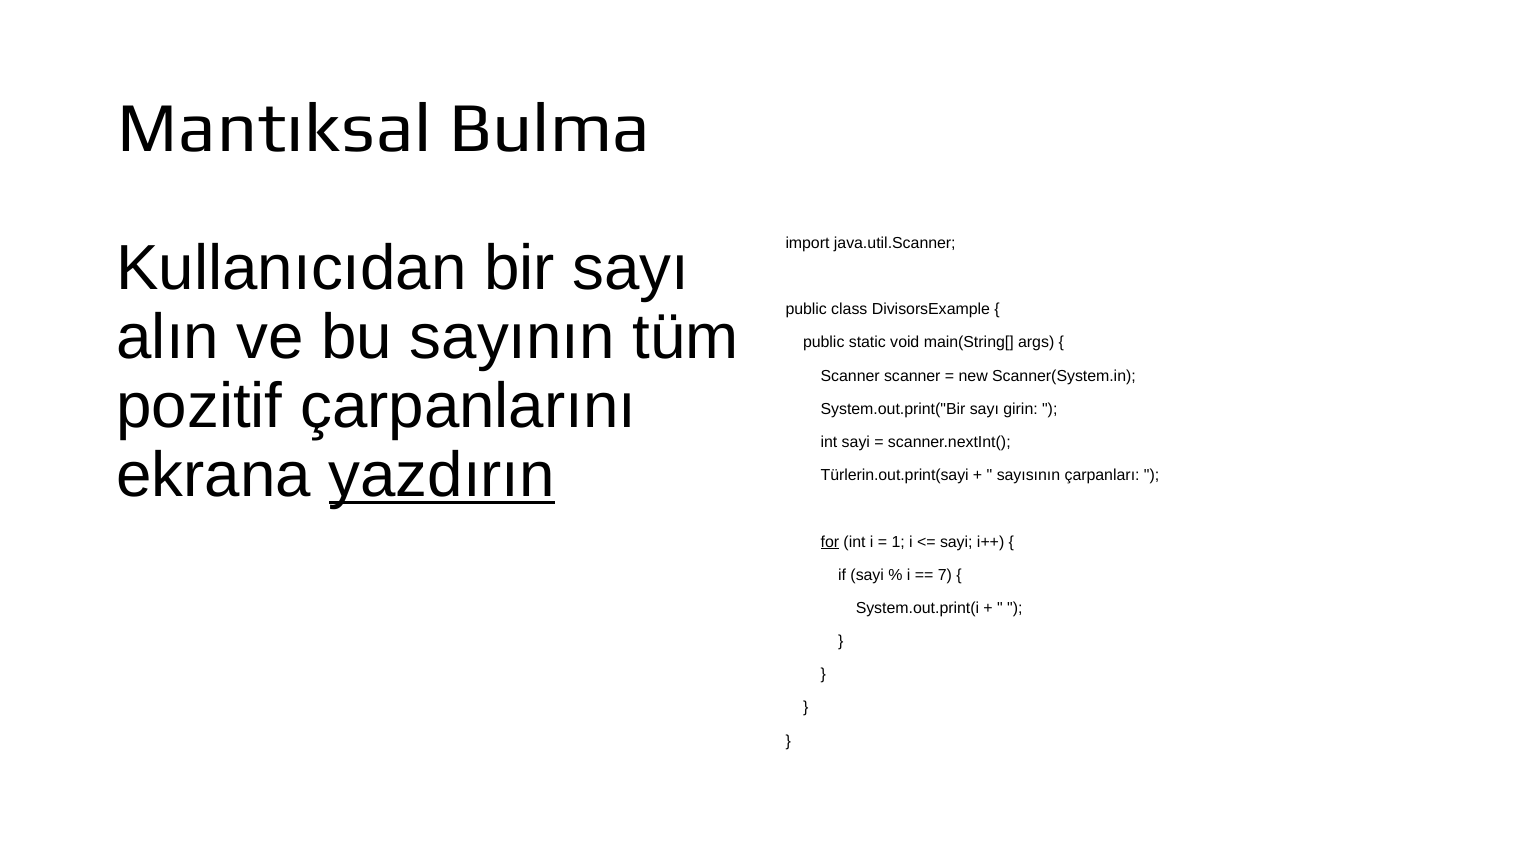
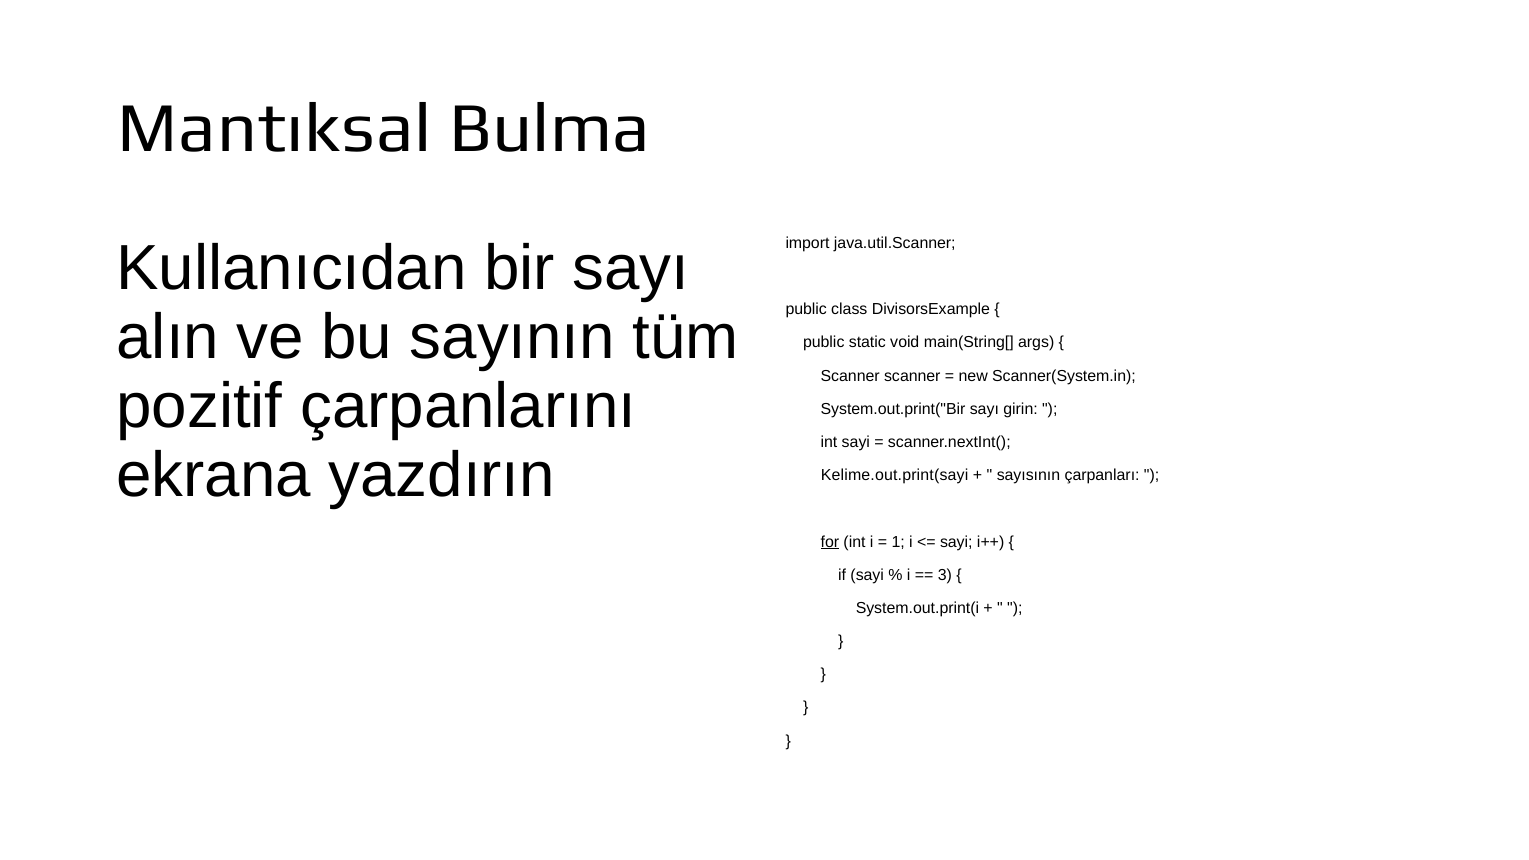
yazdırın underline: present -> none
Türlerin.out.print(sayi: Türlerin.out.print(sayi -> Kelime.out.print(sayi
7: 7 -> 3
